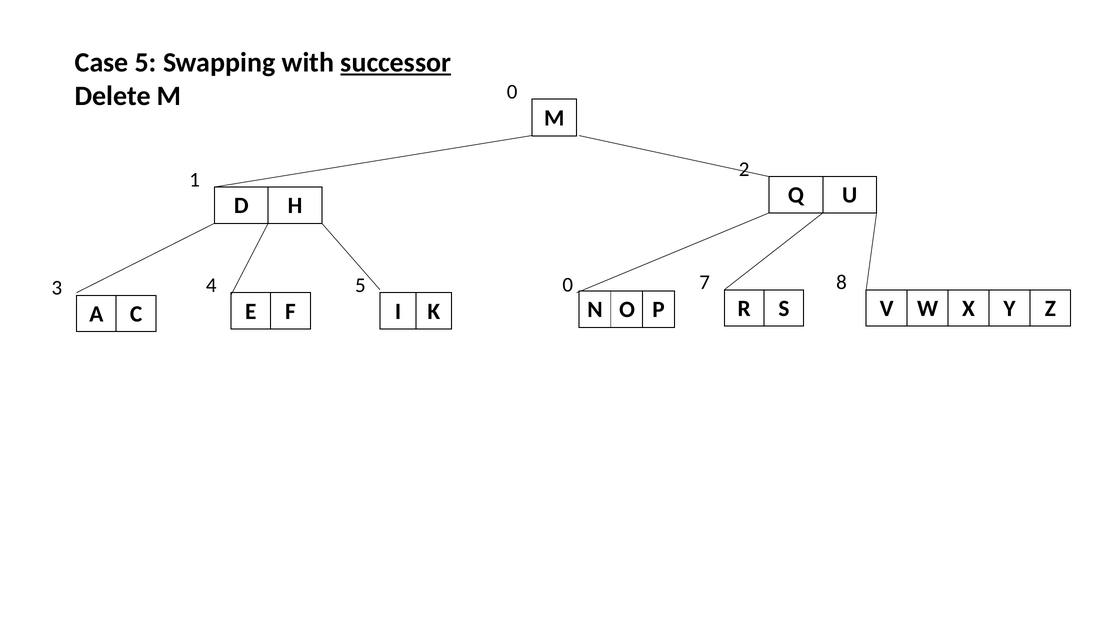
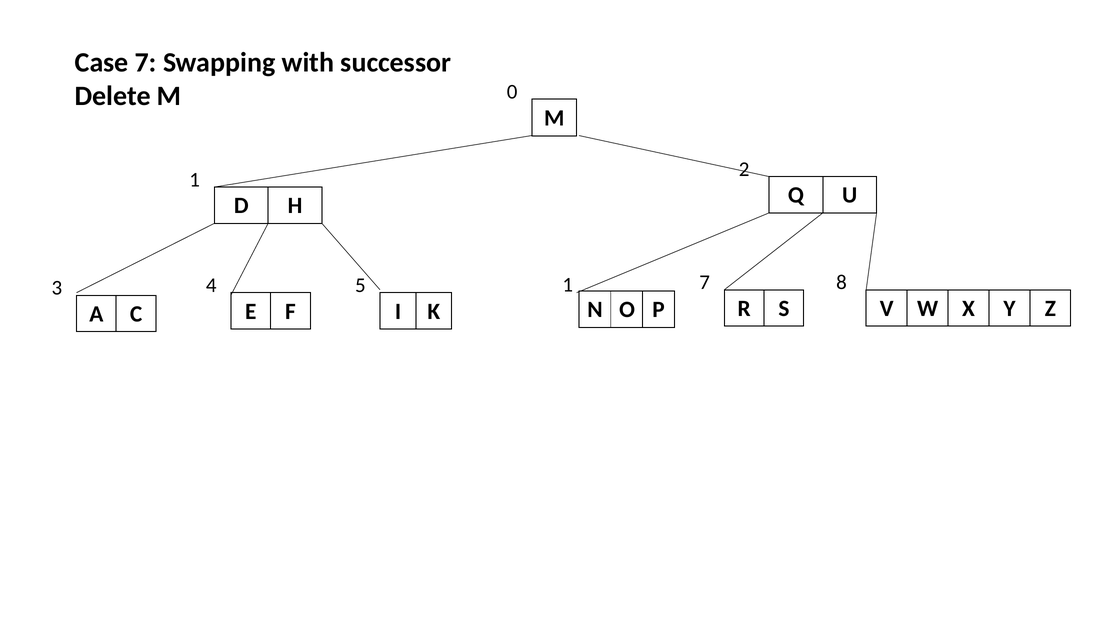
Case 5: 5 -> 7
successor underline: present -> none
5 0: 0 -> 1
